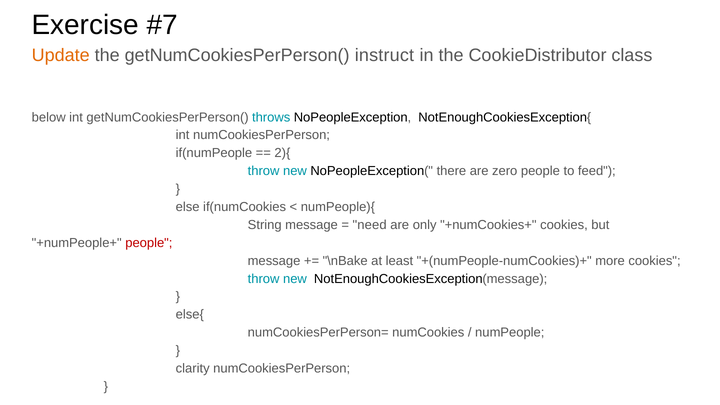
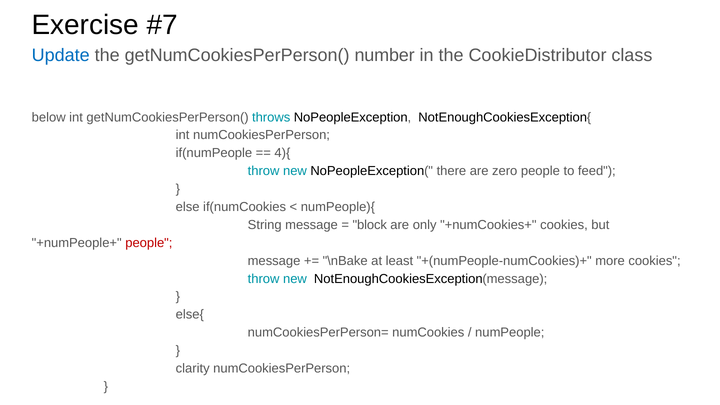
Update colour: orange -> blue
instruct: instruct -> number
2){: 2){ -> 4){
need: need -> block
